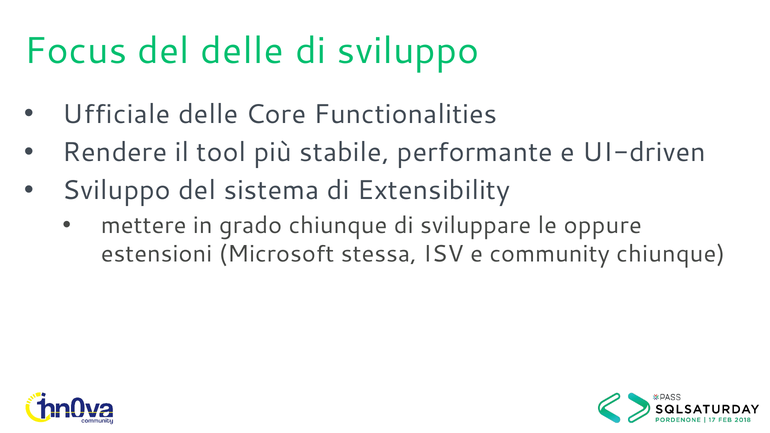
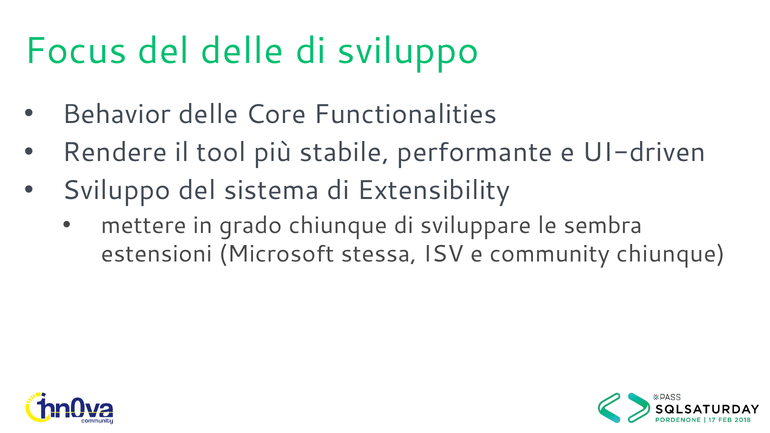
Ufficiale: Ufficiale -> Behavior
oppure: oppure -> sembra
